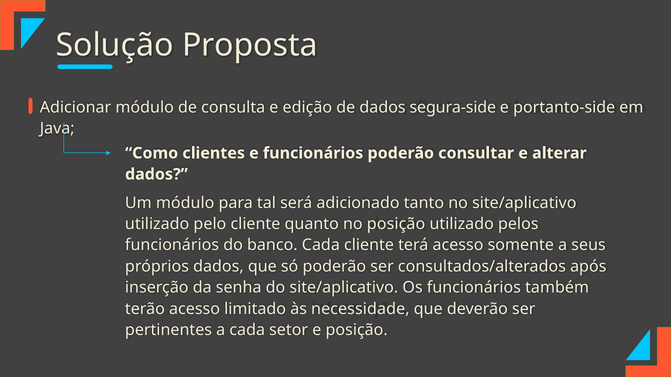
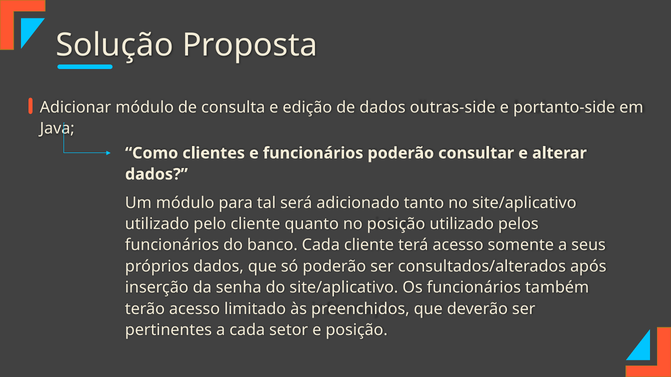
segura-side: segura-side -> outras-side
necessidade: necessidade -> preenchidos
